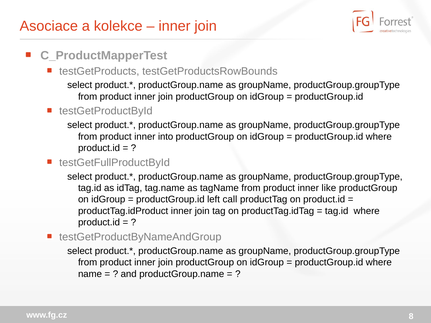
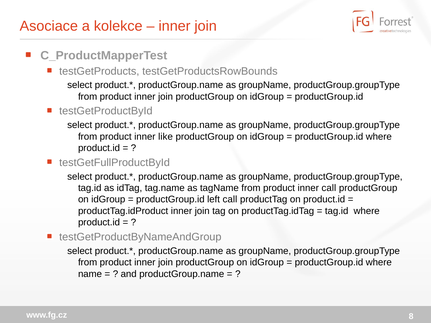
into: into -> like
inner like: like -> call
